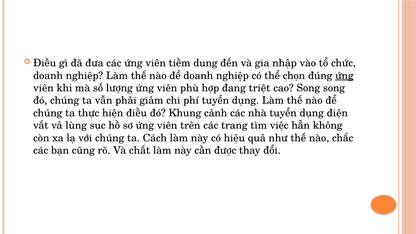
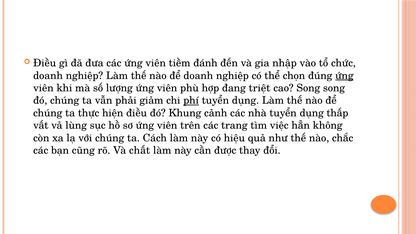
dung: dung -> đánh
phí underline: none -> present
điện: điện -> thấp
